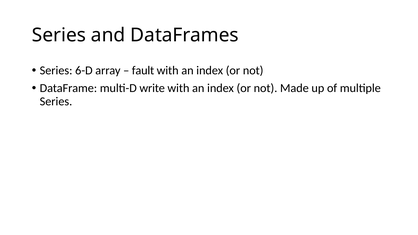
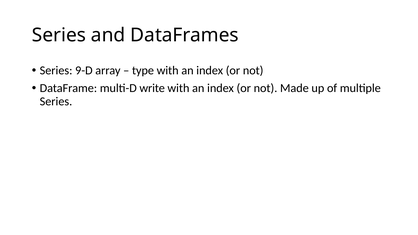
6-D: 6-D -> 9-D
fault: fault -> type
